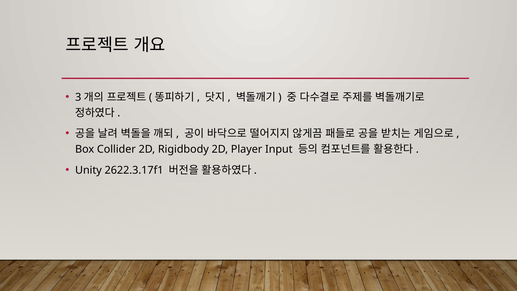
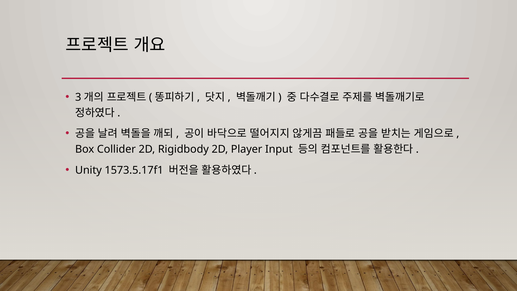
2622.3.17f1: 2622.3.17f1 -> 1573.5.17f1
